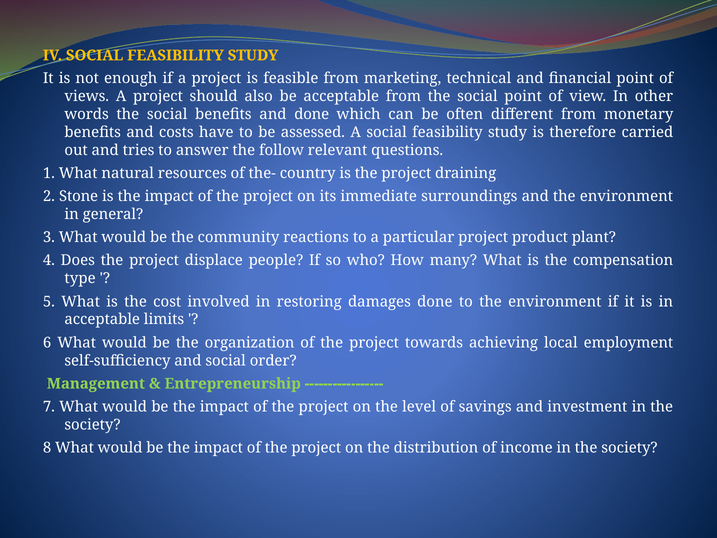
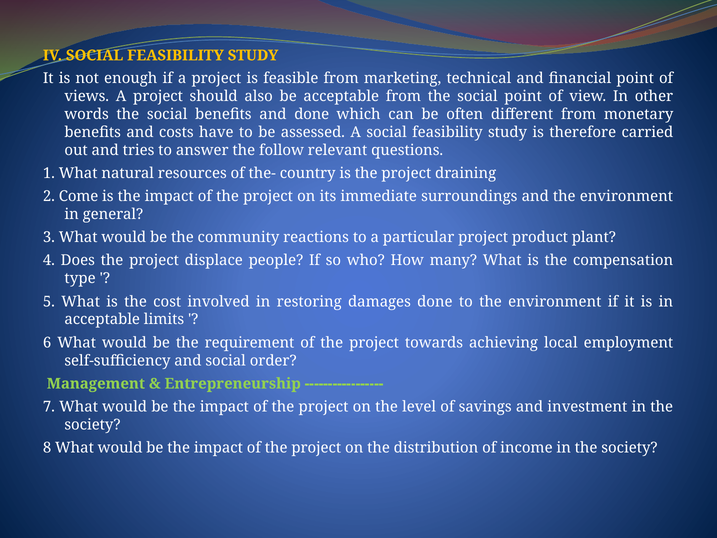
Stone: Stone -> Come
organization: organization -> requirement
